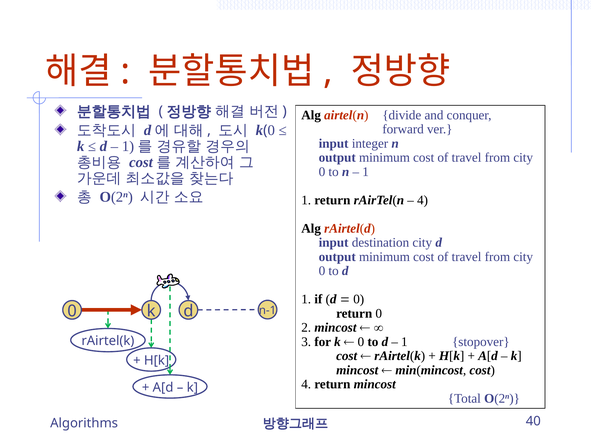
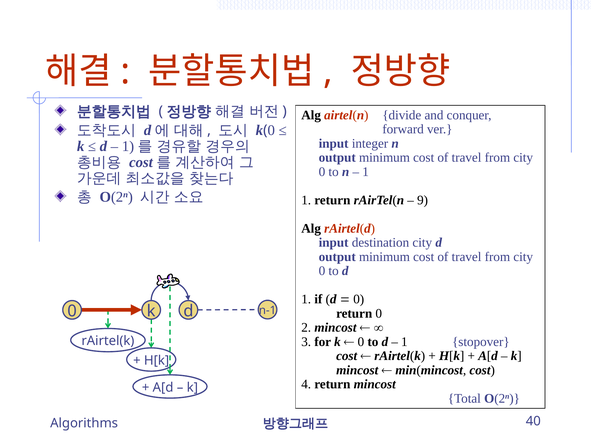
4 at (423, 200): 4 -> 9
